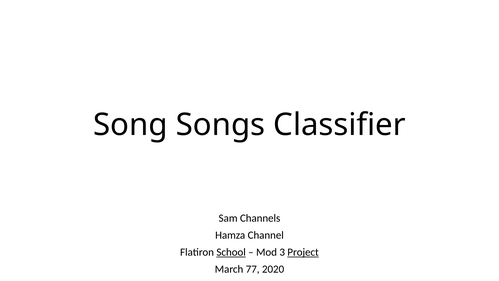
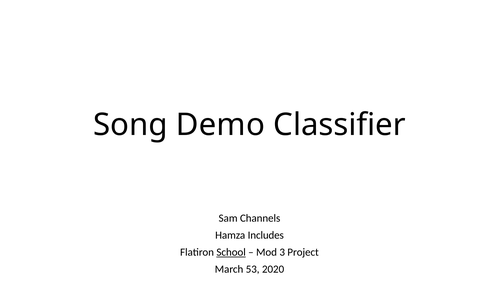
Songs: Songs -> Demo
Channel: Channel -> Includes
Project underline: present -> none
77: 77 -> 53
